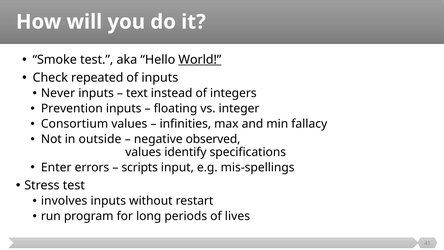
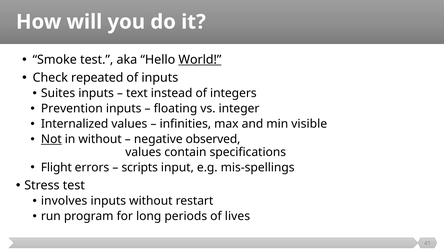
Never: Never -> Suites
Consortium: Consortium -> Internalized
fallacy: fallacy -> visible
Not underline: none -> present
in outside: outside -> without
identify: identify -> contain
Enter: Enter -> Flight
